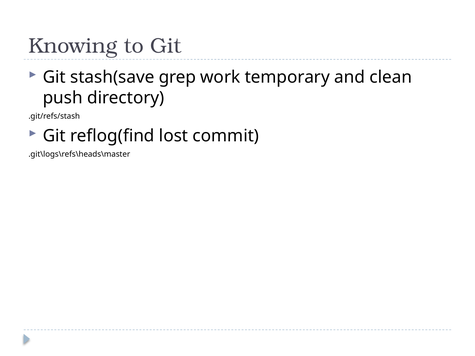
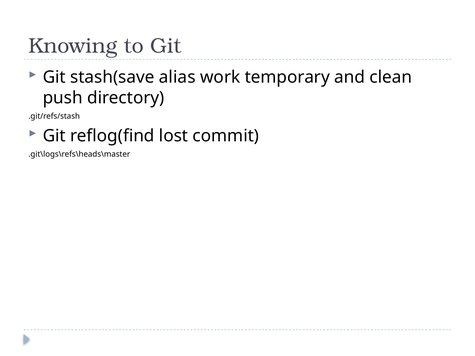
grep: grep -> alias
